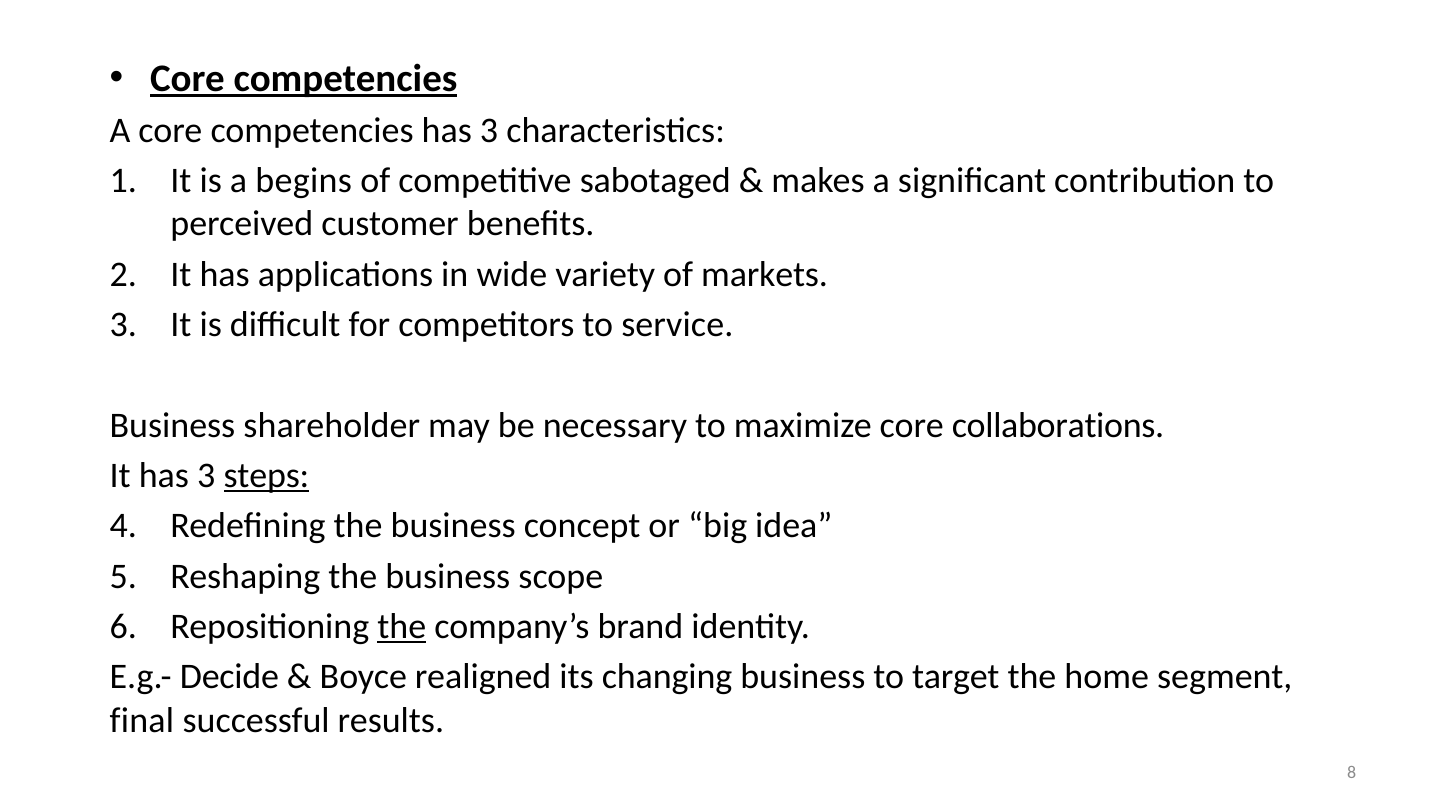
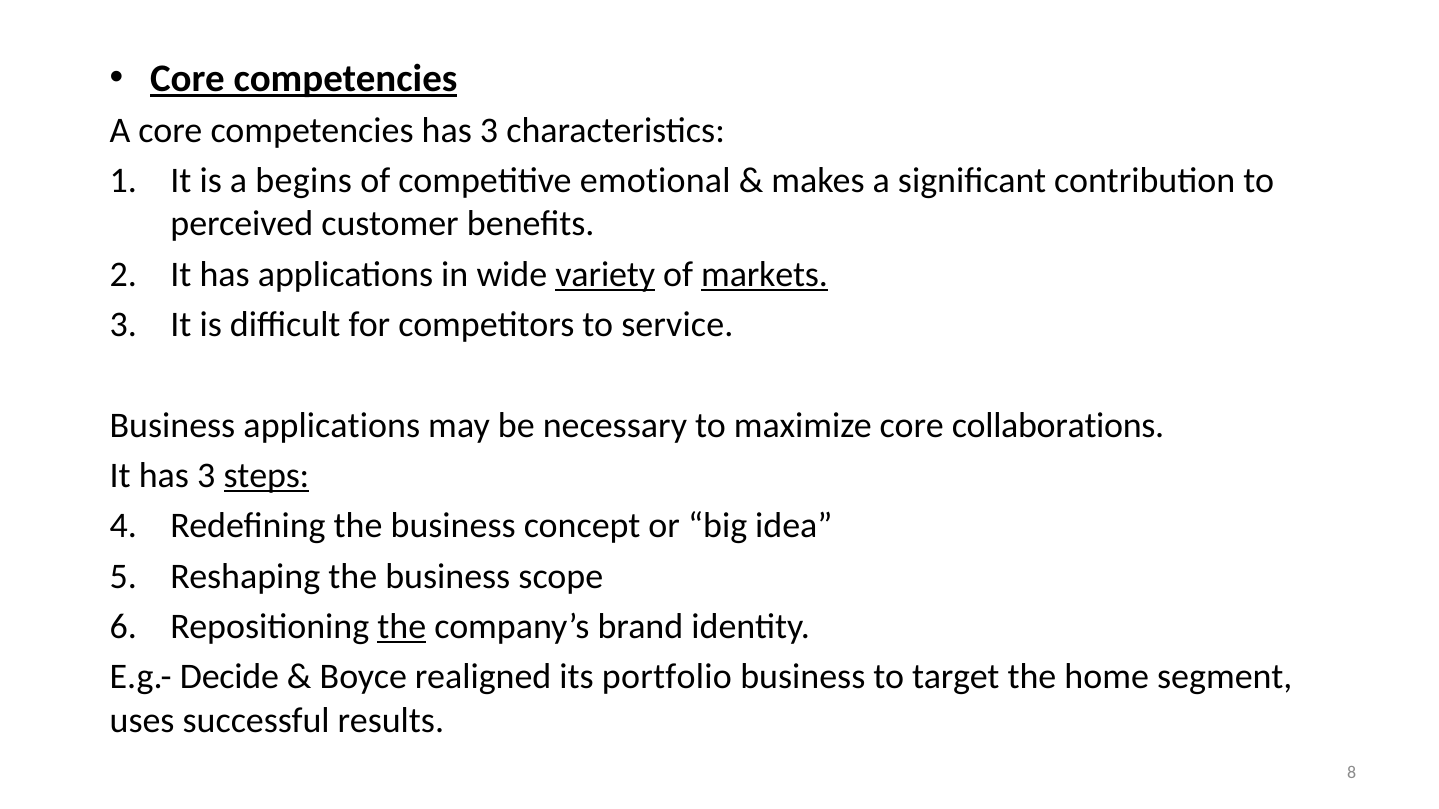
sabotaged: sabotaged -> emotional
variety underline: none -> present
markets underline: none -> present
Business shareholder: shareholder -> applications
changing: changing -> portfolio
final: final -> uses
